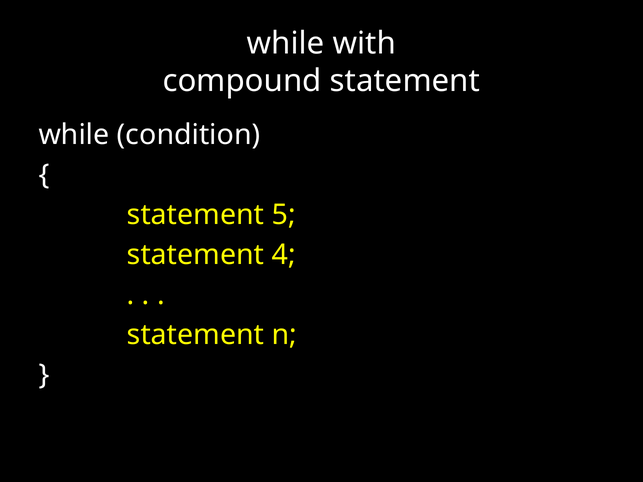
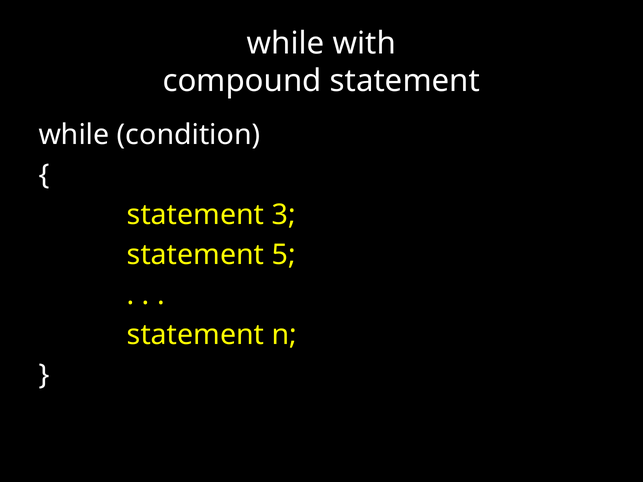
5: 5 -> 3
4: 4 -> 5
